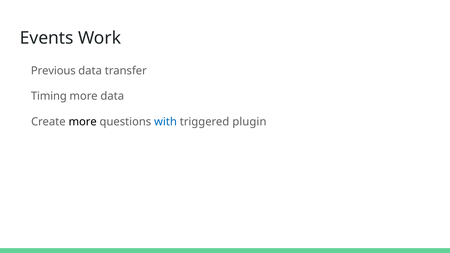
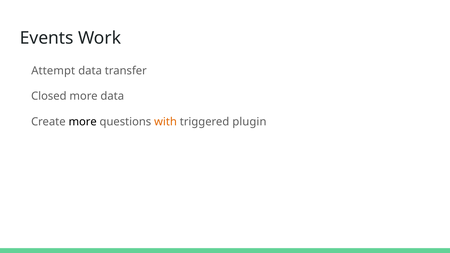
Previous: Previous -> Attempt
Timing: Timing -> Closed
with colour: blue -> orange
